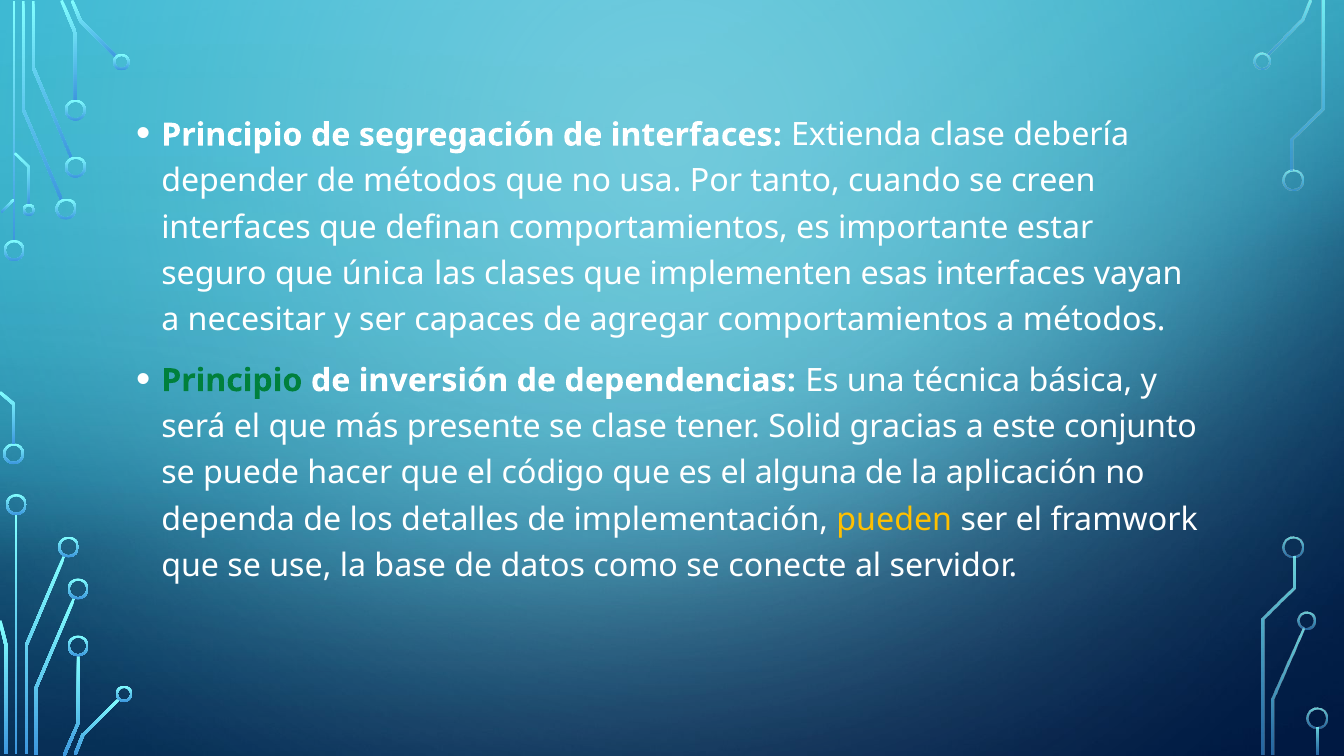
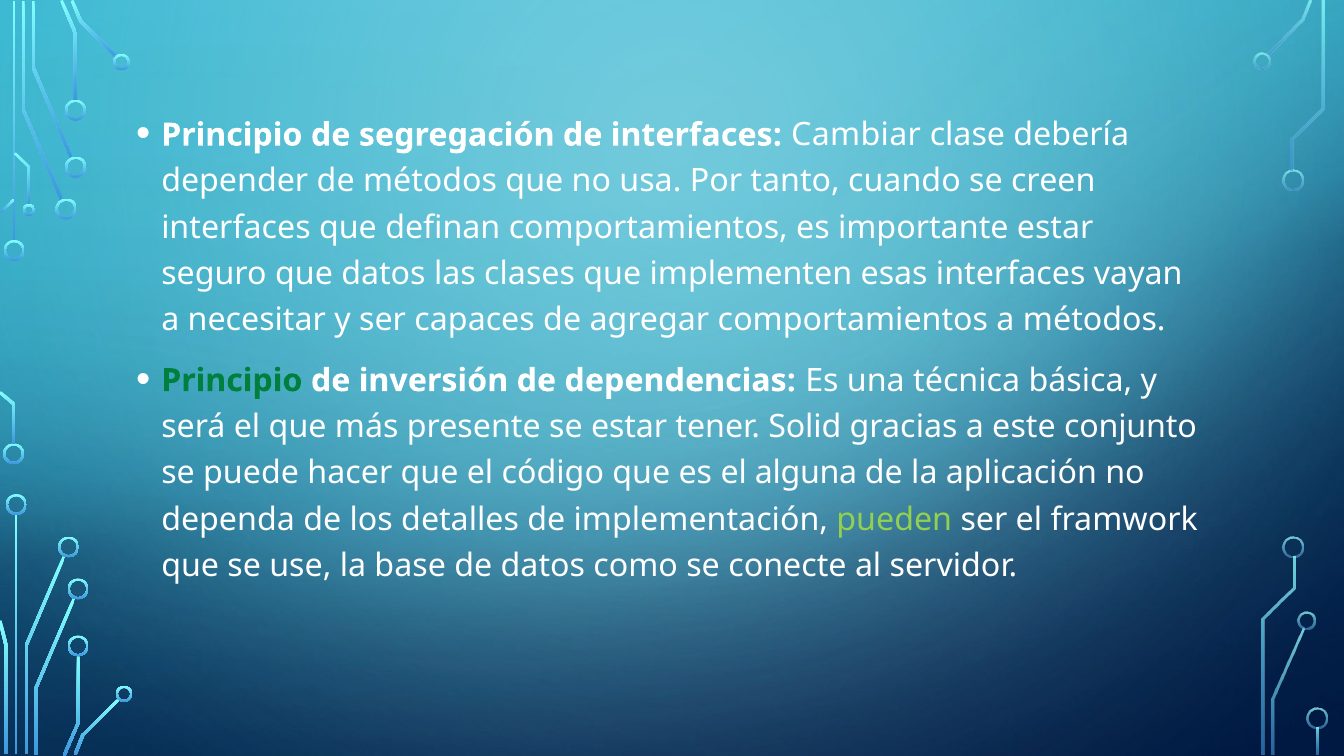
Extienda: Extienda -> Cambiar
que única: única -> datos
se clase: clase -> estar
pueden colour: yellow -> light green
